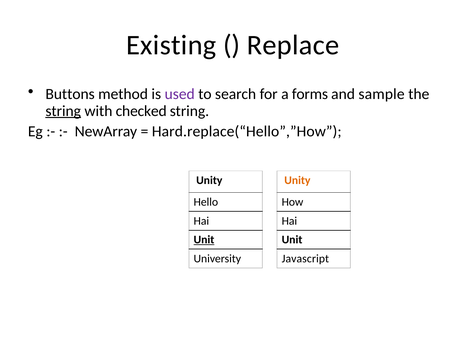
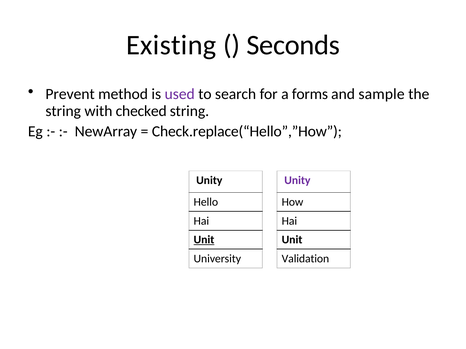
Replace: Replace -> Seconds
Buttons: Buttons -> Prevent
string at (63, 111) underline: present -> none
Hard.replace(“Hello”,”How: Hard.replace(“Hello”,”How -> Check.replace(“Hello”,”How
Unity at (297, 181) colour: orange -> purple
Javascript: Javascript -> Validation
